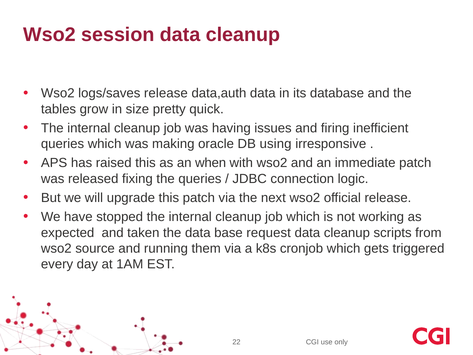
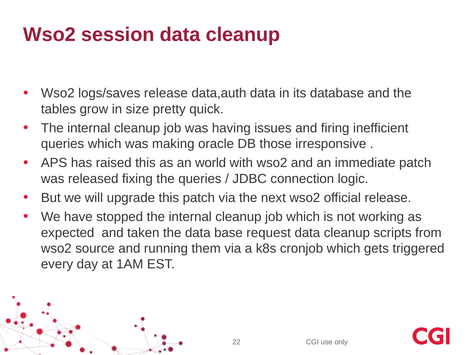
using: using -> those
when: when -> world
